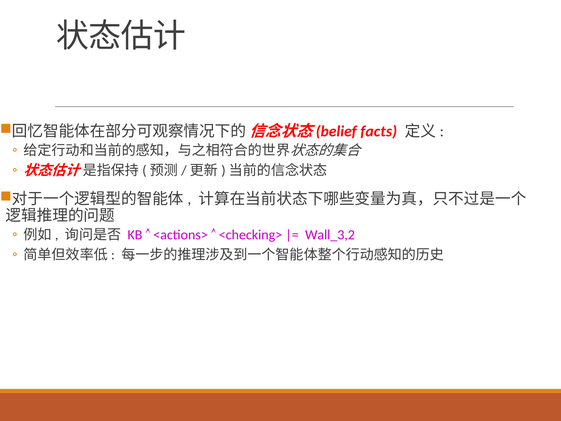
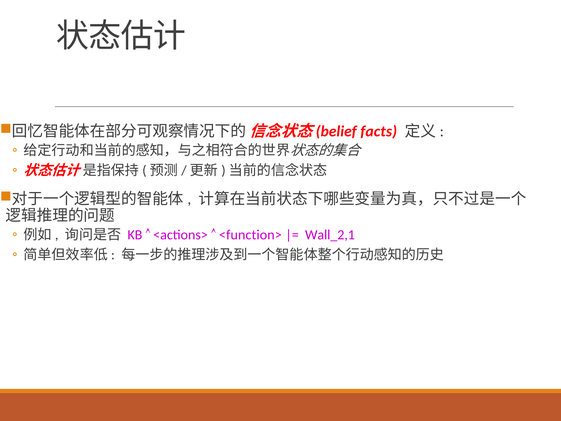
<checking>: <checking> -> <function>
Wall_3,2: Wall_3,2 -> Wall_2,1
